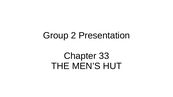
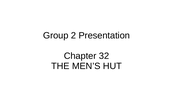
33: 33 -> 32
